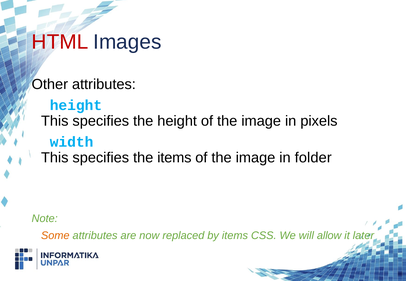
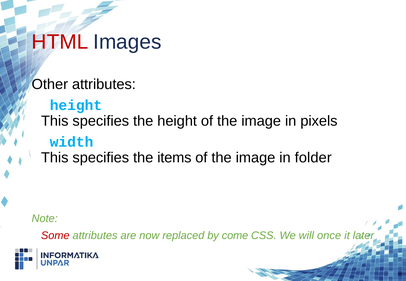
Some colour: orange -> red
by items: items -> come
allow: allow -> once
